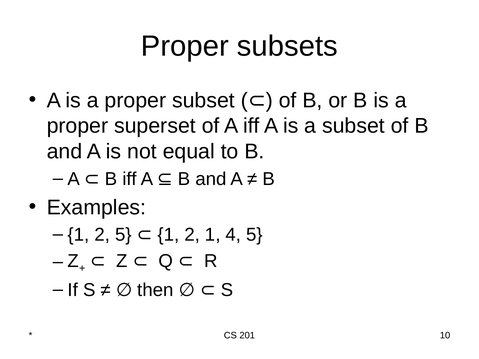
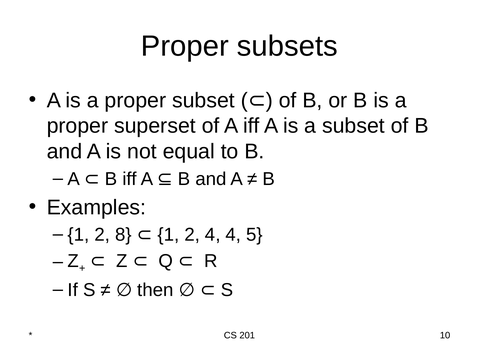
2 5: 5 -> 8
2 1: 1 -> 4
